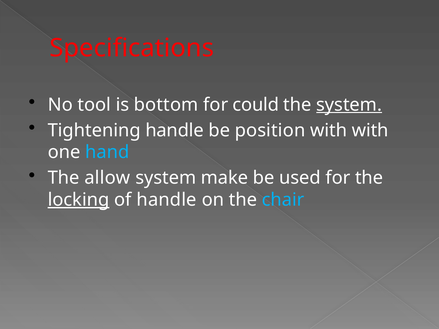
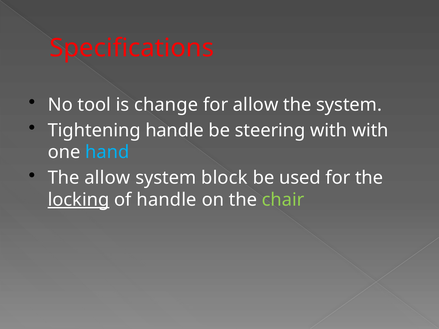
bottom: bottom -> change
for could: could -> allow
system at (349, 105) underline: present -> none
position: position -> steering
make: make -> block
chair colour: light blue -> light green
